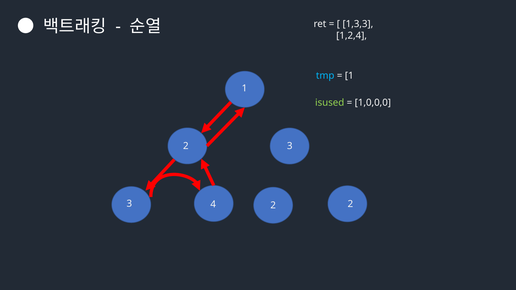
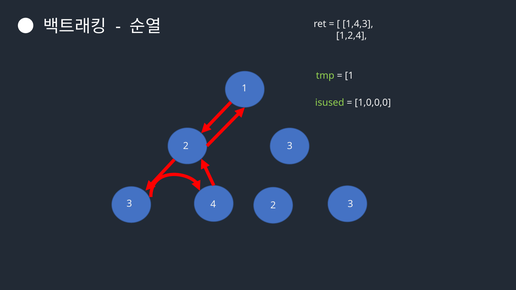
1,3,3: 1,3,3 -> 1,4,3
tmp colour: light blue -> light green
4 2 2: 2 -> 3
